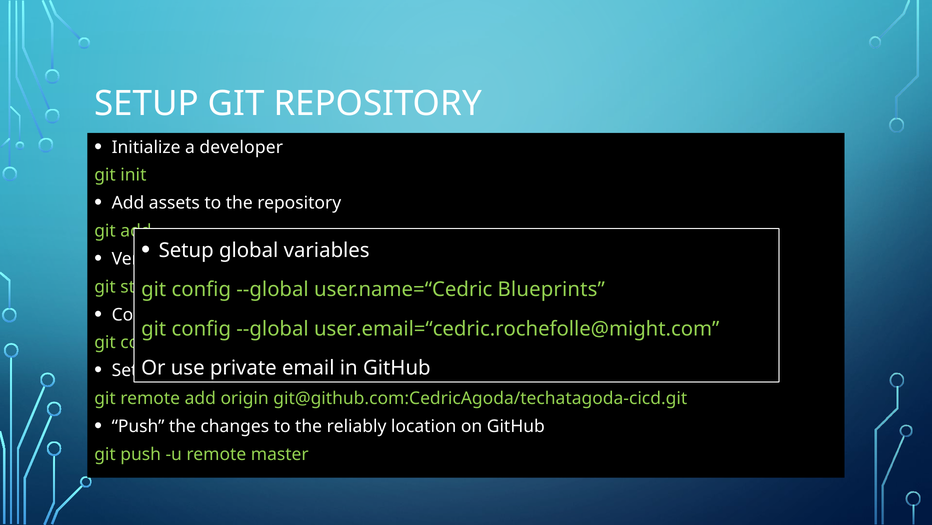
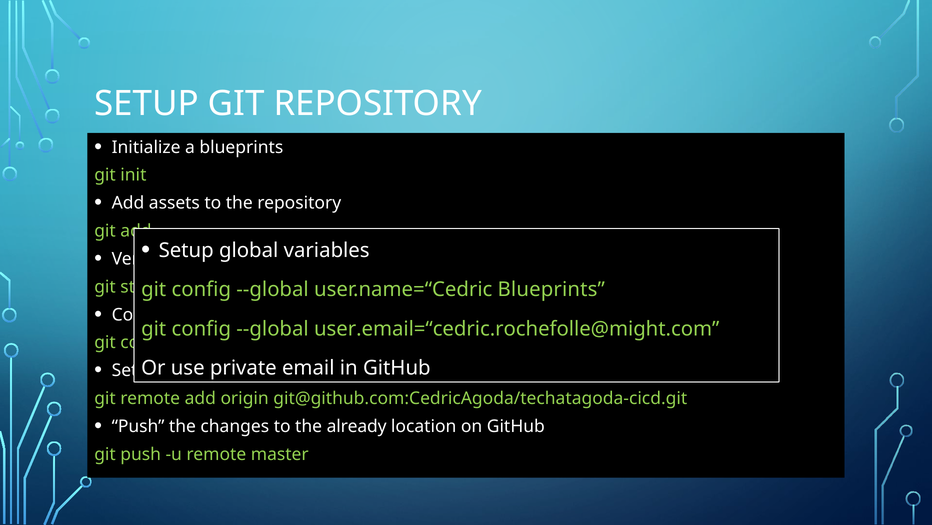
a developer: developer -> blueprints
reliably: reliably -> already
